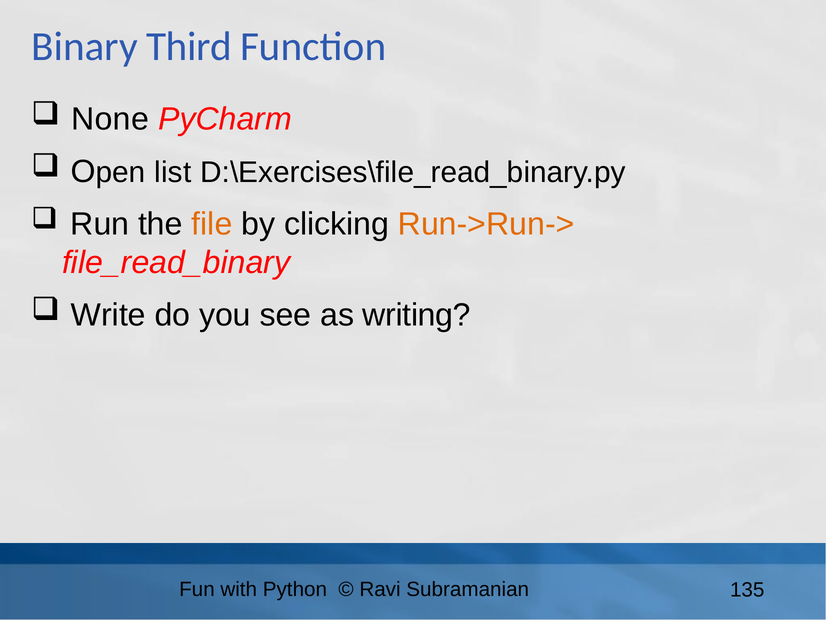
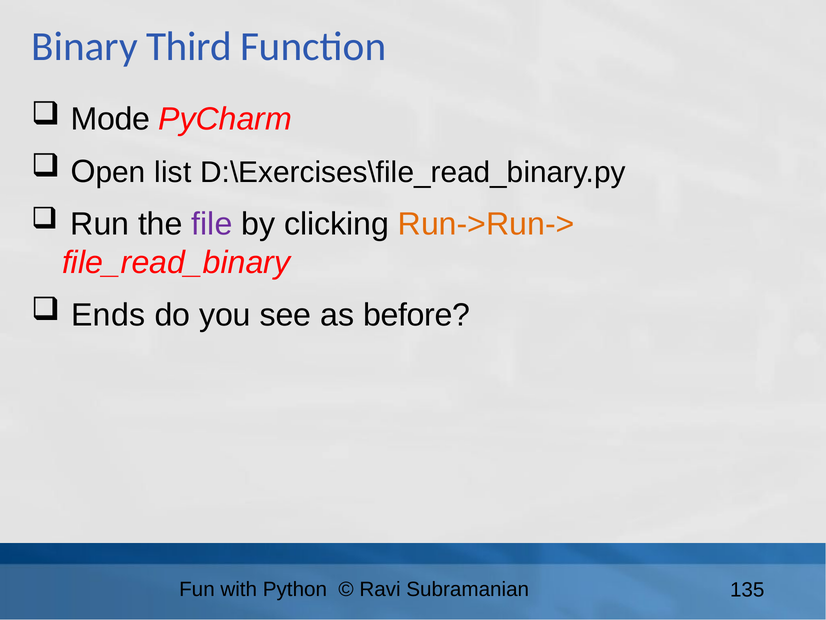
None: None -> Mode
file colour: orange -> purple
Write: Write -> Ends
writing: writing -> before
